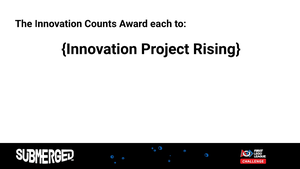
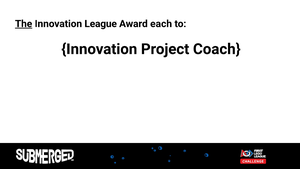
The underline: none -> present
Counts: Counts -> League
Rising: Rising -> Coach
